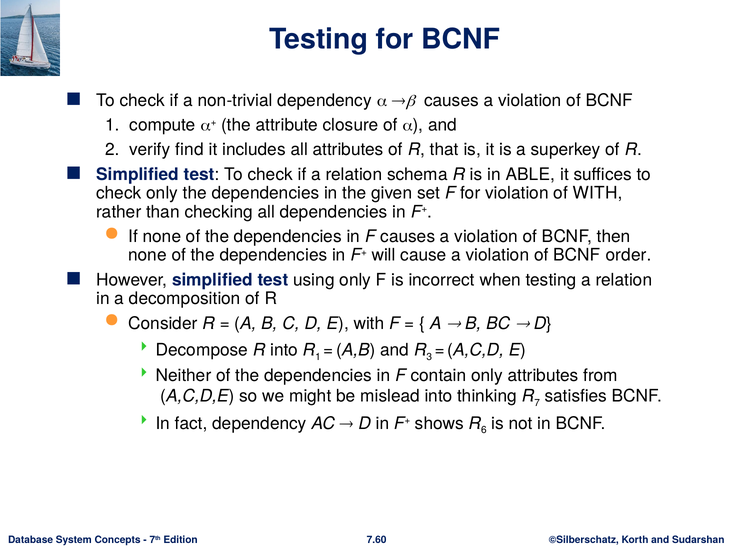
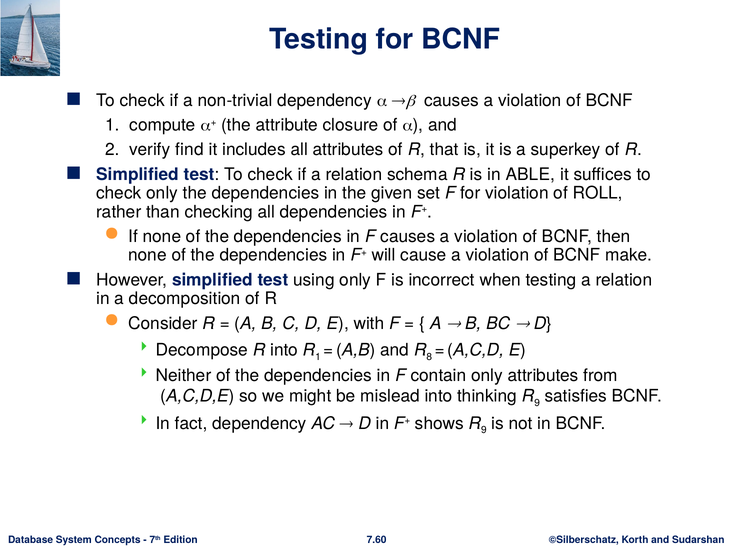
of WITH: WITH -> ROLL
order: order -> make
3: 3 -> 8
thinking R 7: 7 -> 9
shows R 6: 6 -> 9
